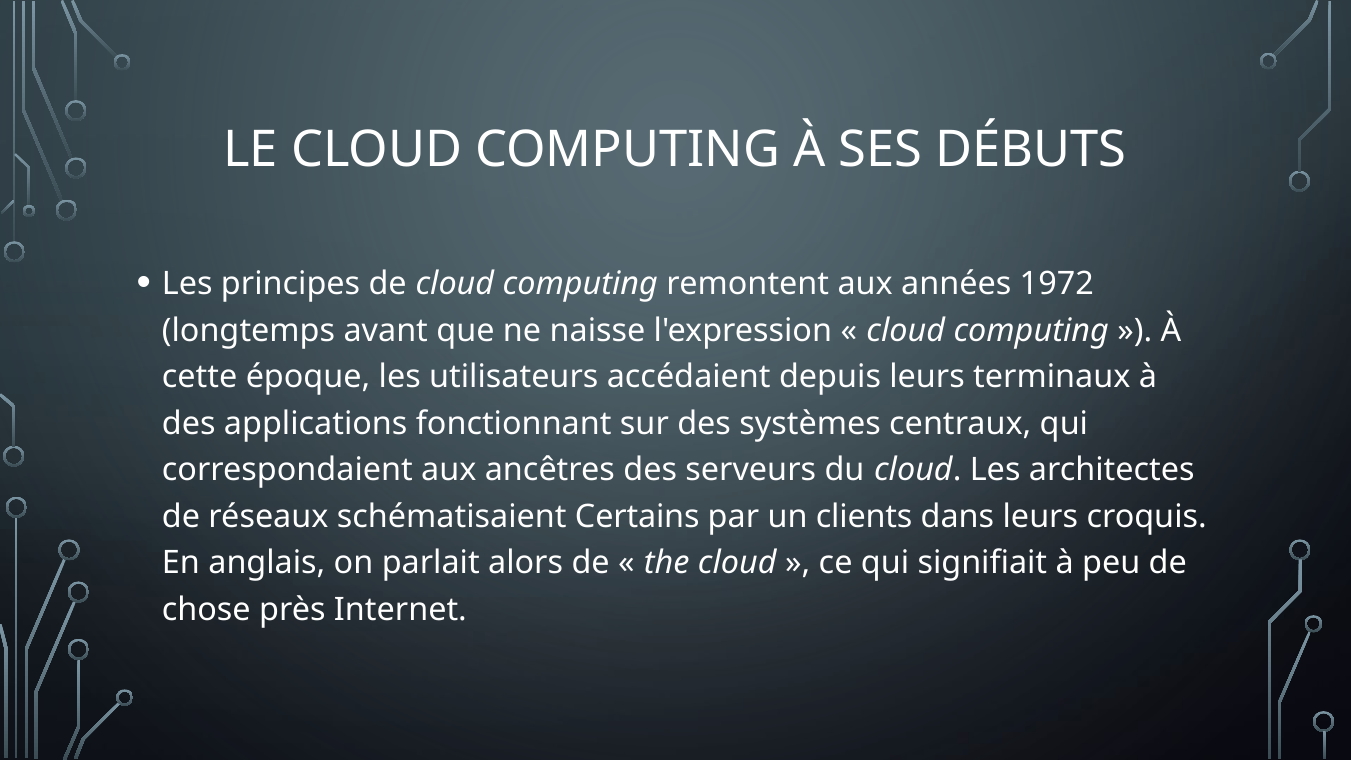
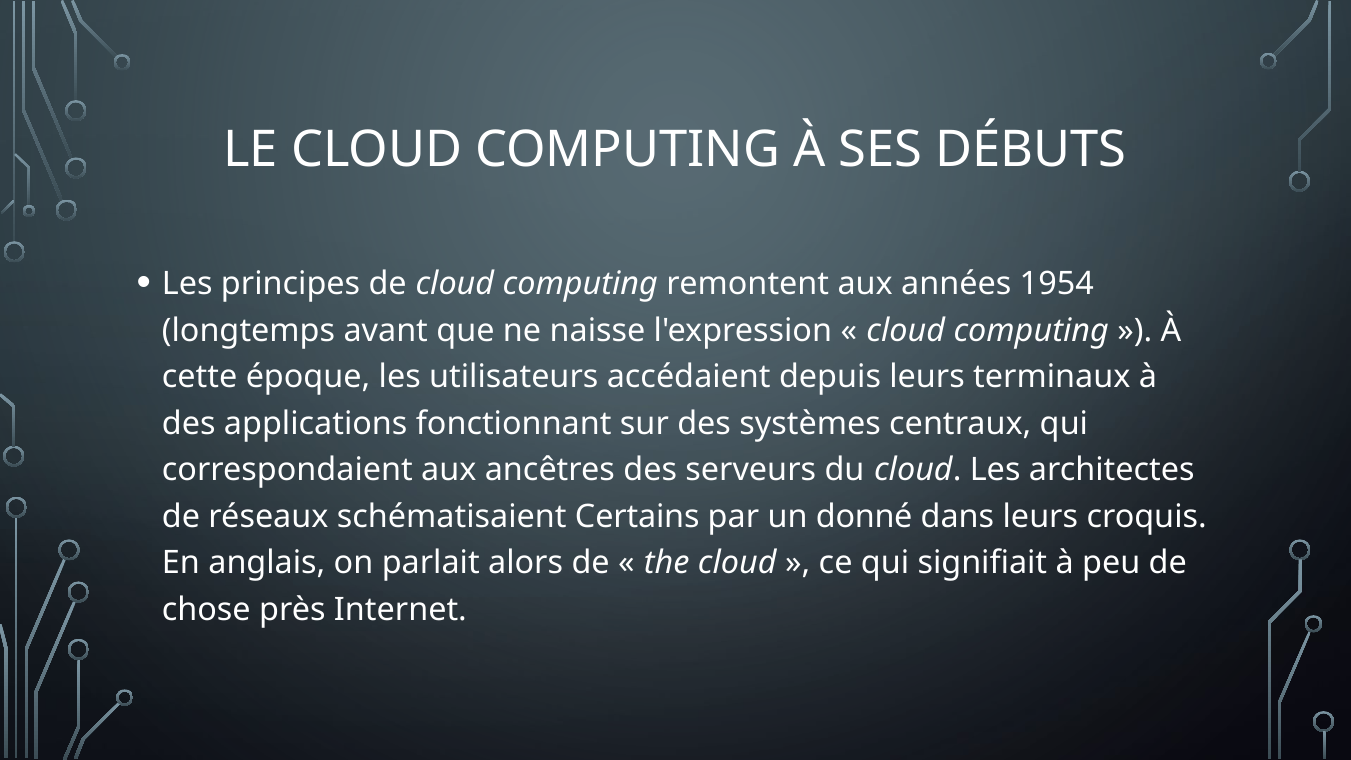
1972: 1972 -> 1954
clients: clients -> donné
